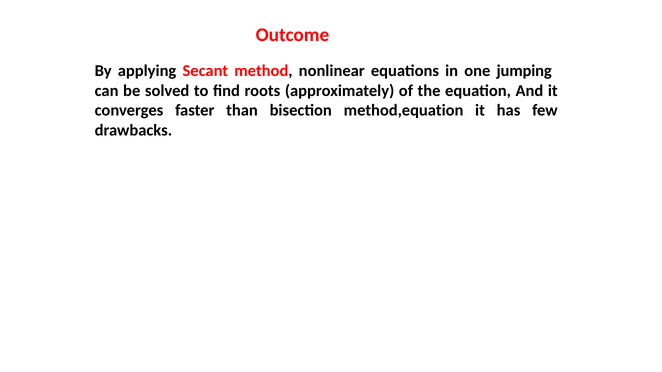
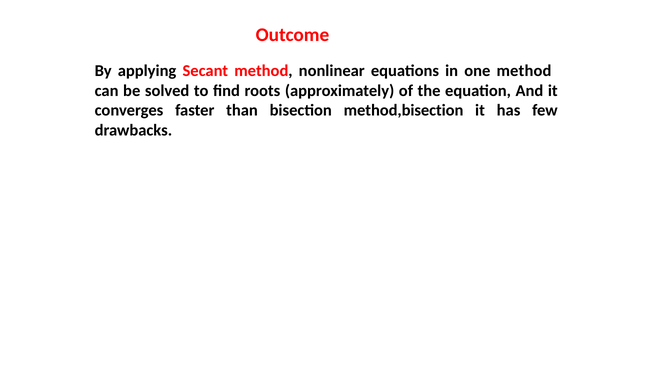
one jumping: jumping -> method
method,equation: method,equation -> method,bisection
